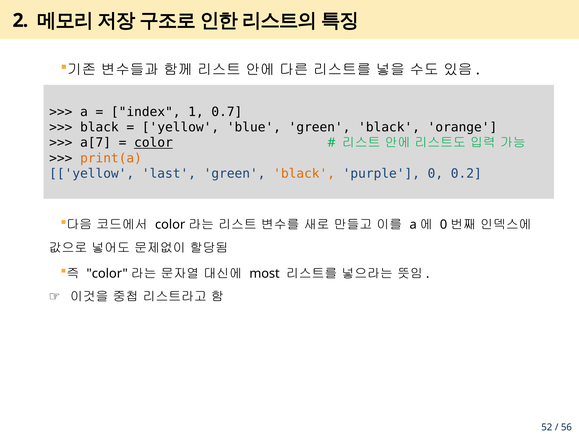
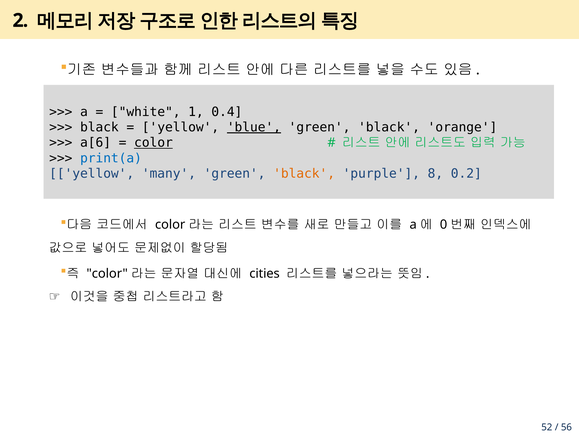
index: index -> white
0.7: 0.7 -> 0.4
blue underline: none -> present
a[7: a[7 -> a[6
print(a colour: orange -> blue
last: last -> many
0: 0 -> 8
most: most -> cities
